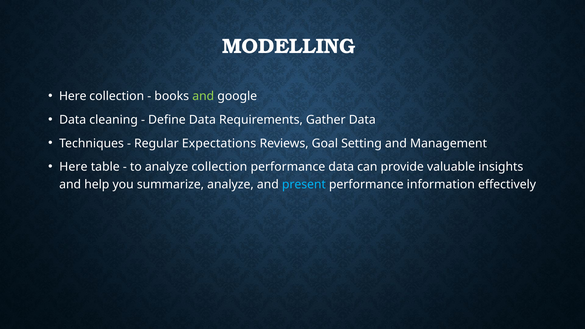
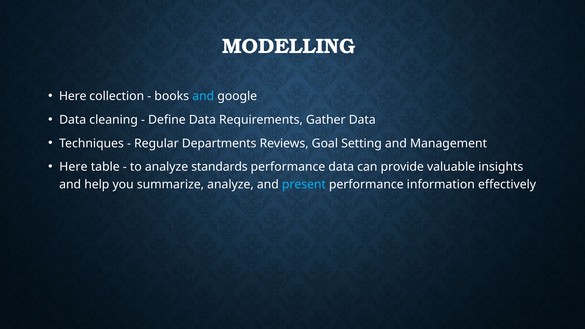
and at (203, 96) colour: light green -> light blue
Expectations: Expectations -> Departments
analyze collection: collection -> standards
